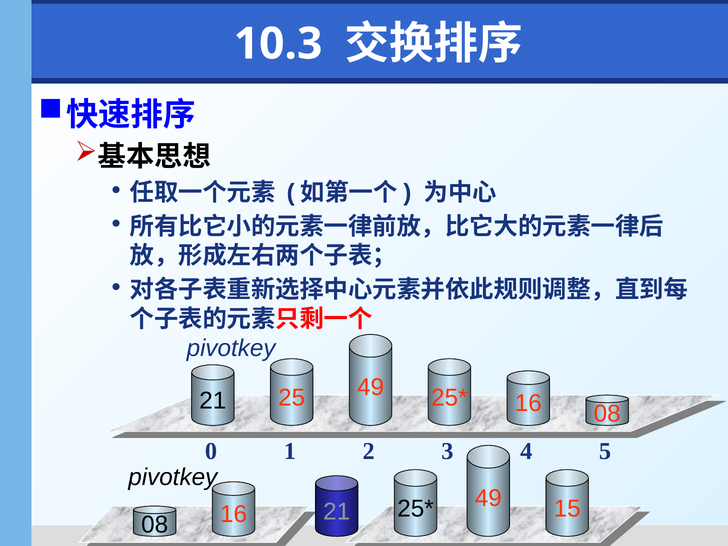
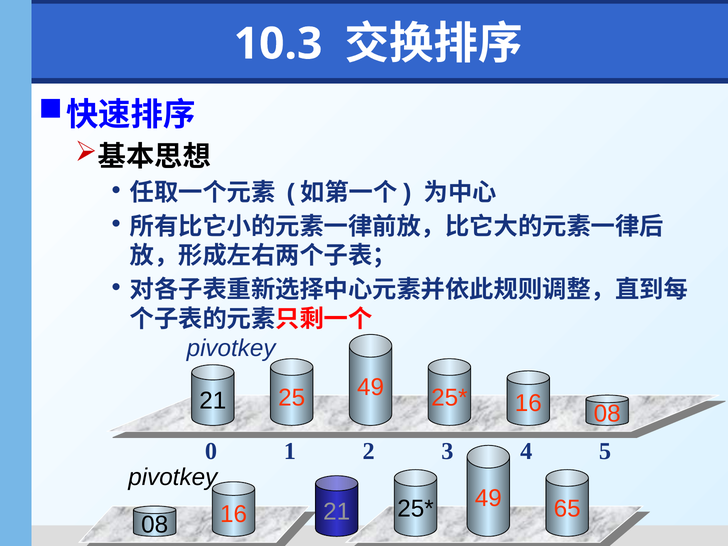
15: 15 -> 65
